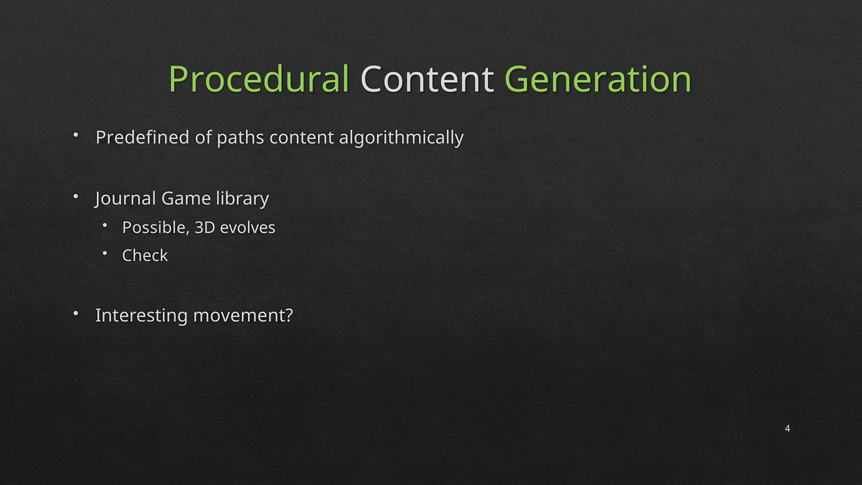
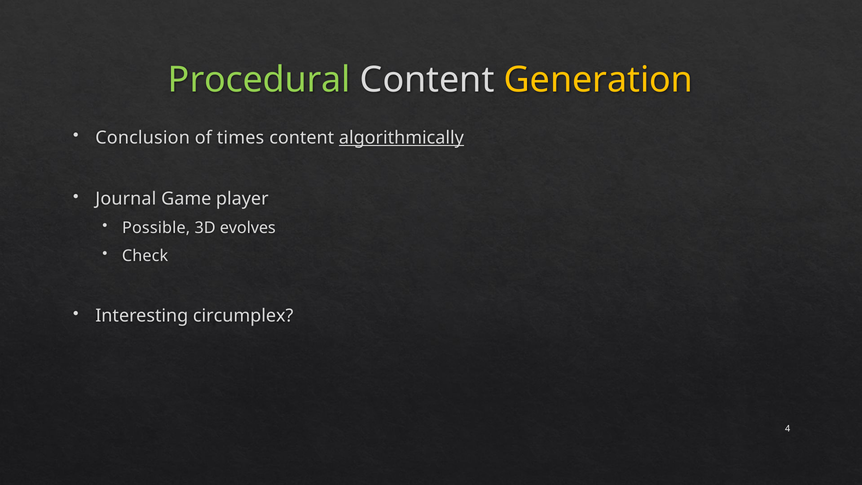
Generation colour: light green -> yellow
Predefined: Predefined -> Conclusion
paths: paths -> times
algorithmically underline: none -> present
library: library -> player
movement: movement -> circumplex
